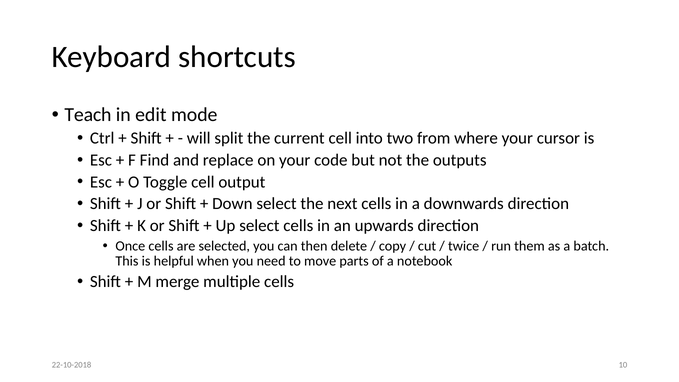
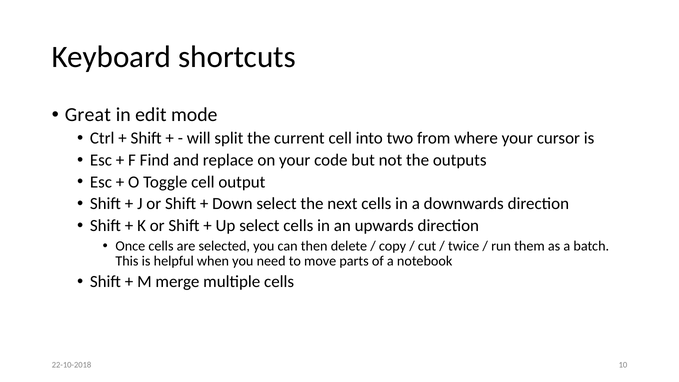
Teach: Teach -> Great
